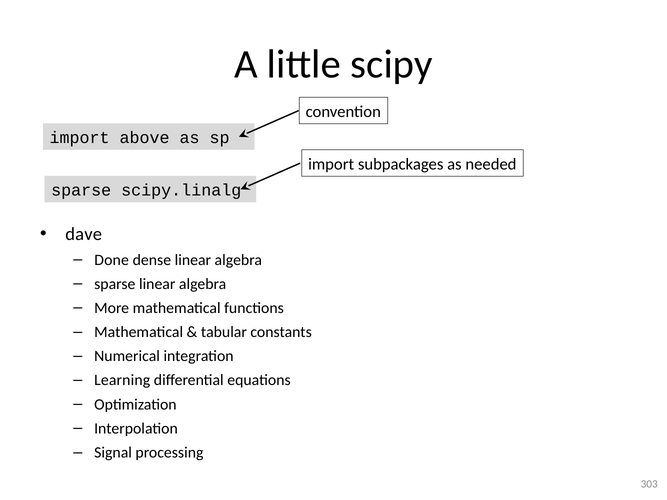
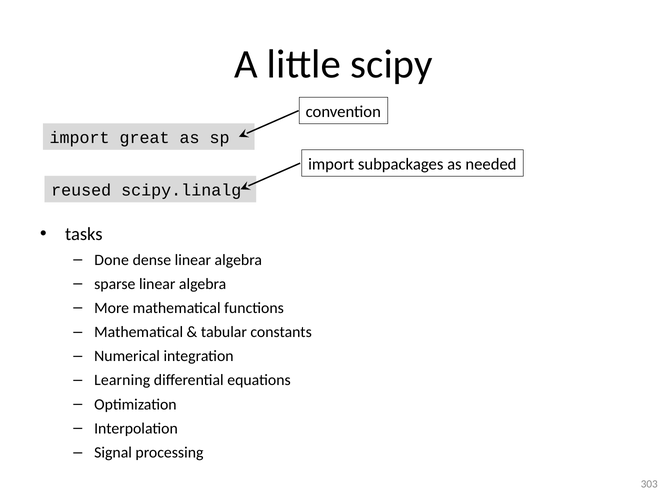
above: above -> great
sparse at (81, 190): sparse -> reused
dave: dave -> tasks
